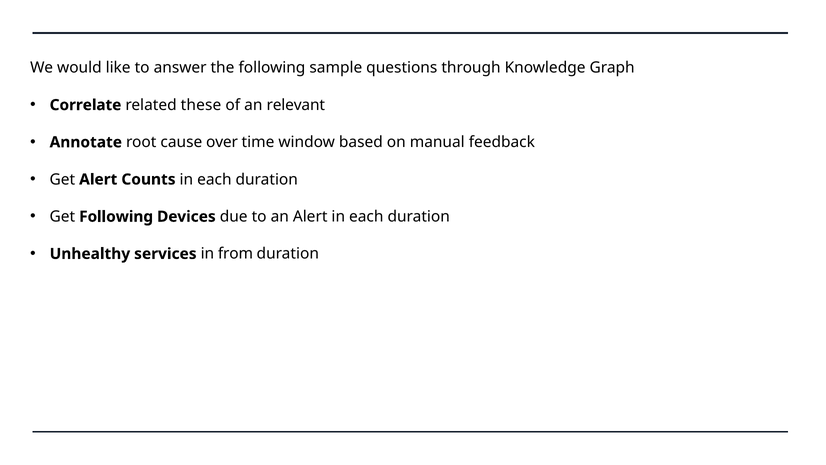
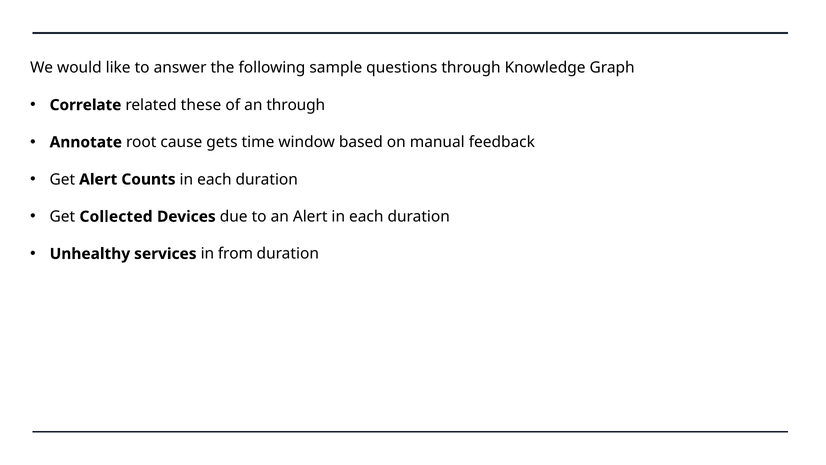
an relevant: relevant -> through
over: over -> gets
Get Following: Following -> Collected
